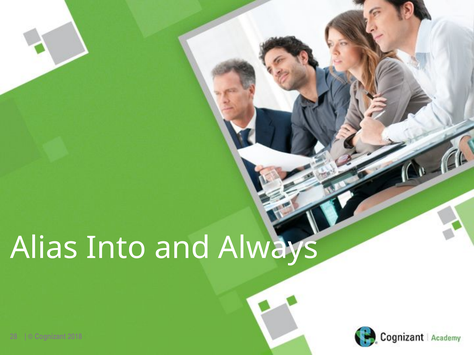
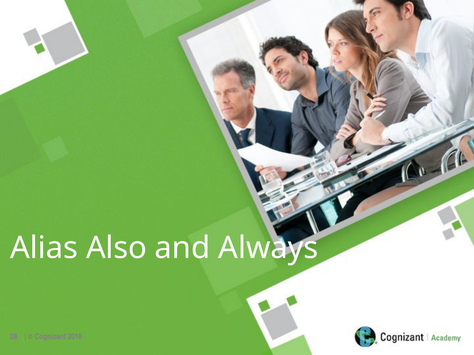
Into: Into -> Also
